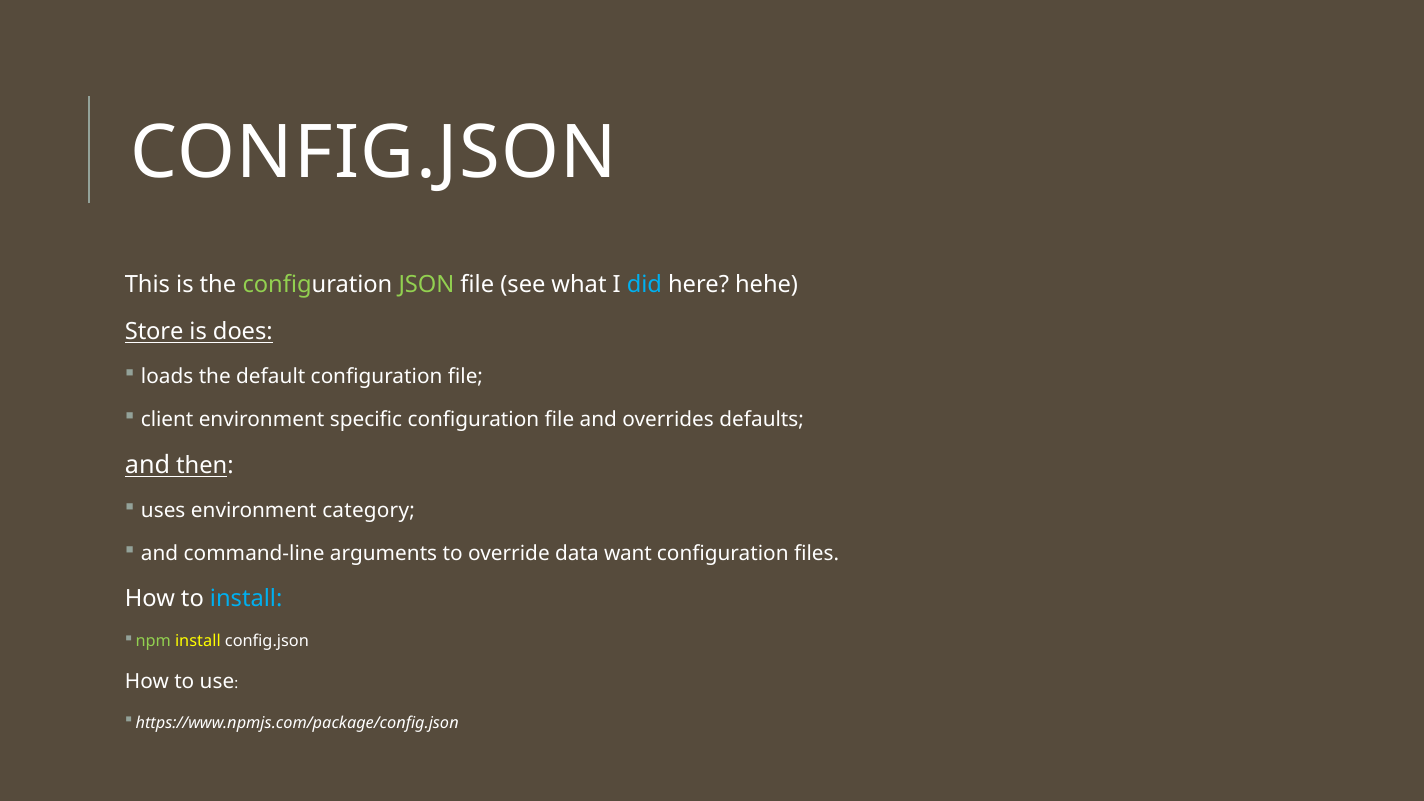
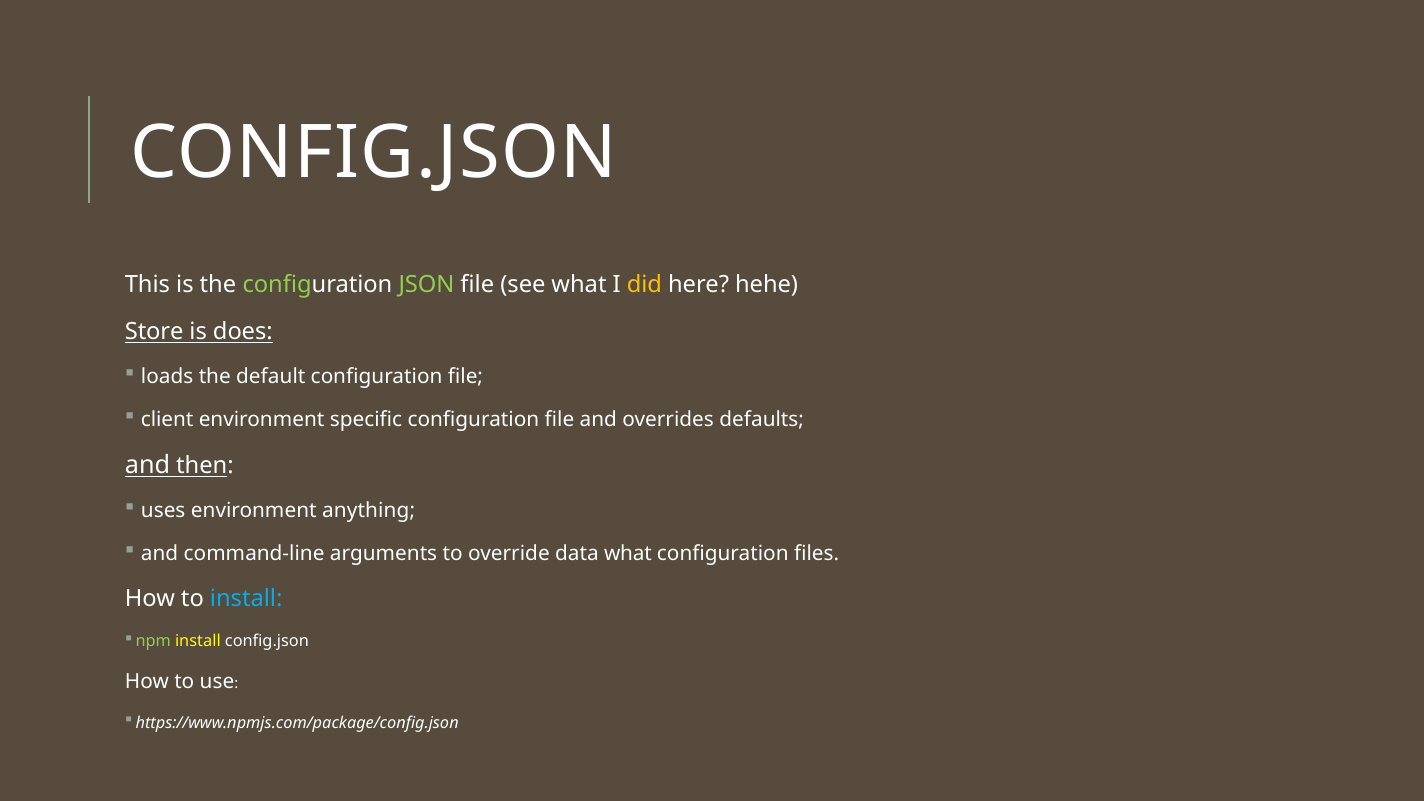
did colour: light blue -> yellow
category: category -> anything
data want: want -> what
